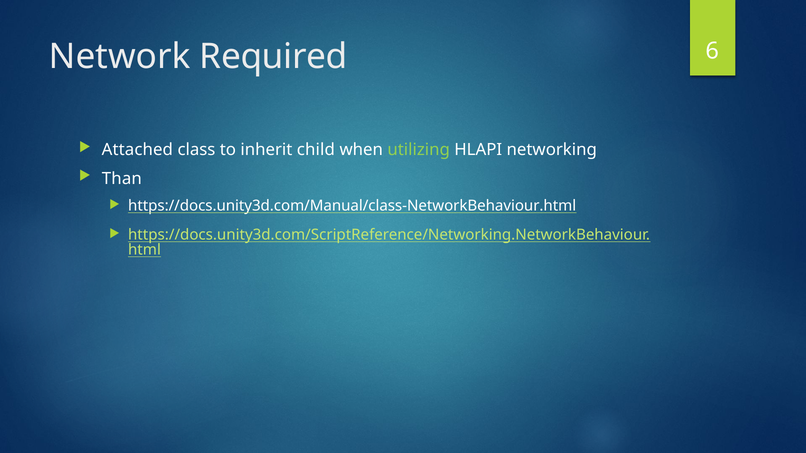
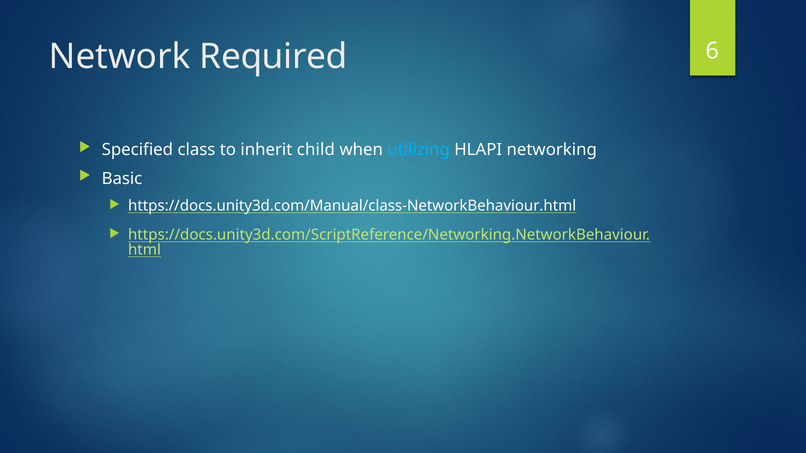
Attached: Attached -> Specified
utilizing colour: light green -> light blue
Than: Than -> Basic
